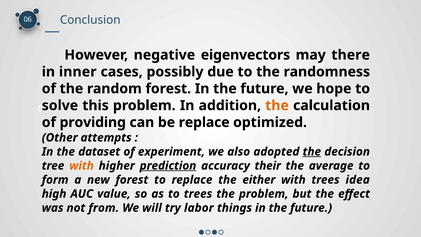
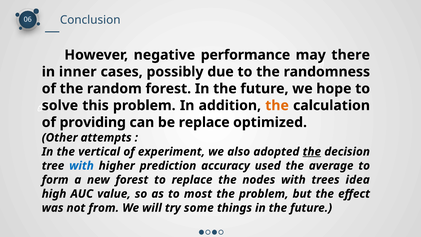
eigenvectors: eigenvectors -> performance
dataset: dataset -> vertical
with at (82, 166) colour: orange -> blue
prediction underline: present -> none
their: their -> used
either: either -> nodes
to trees: trees -> most
labor: labor -> some
